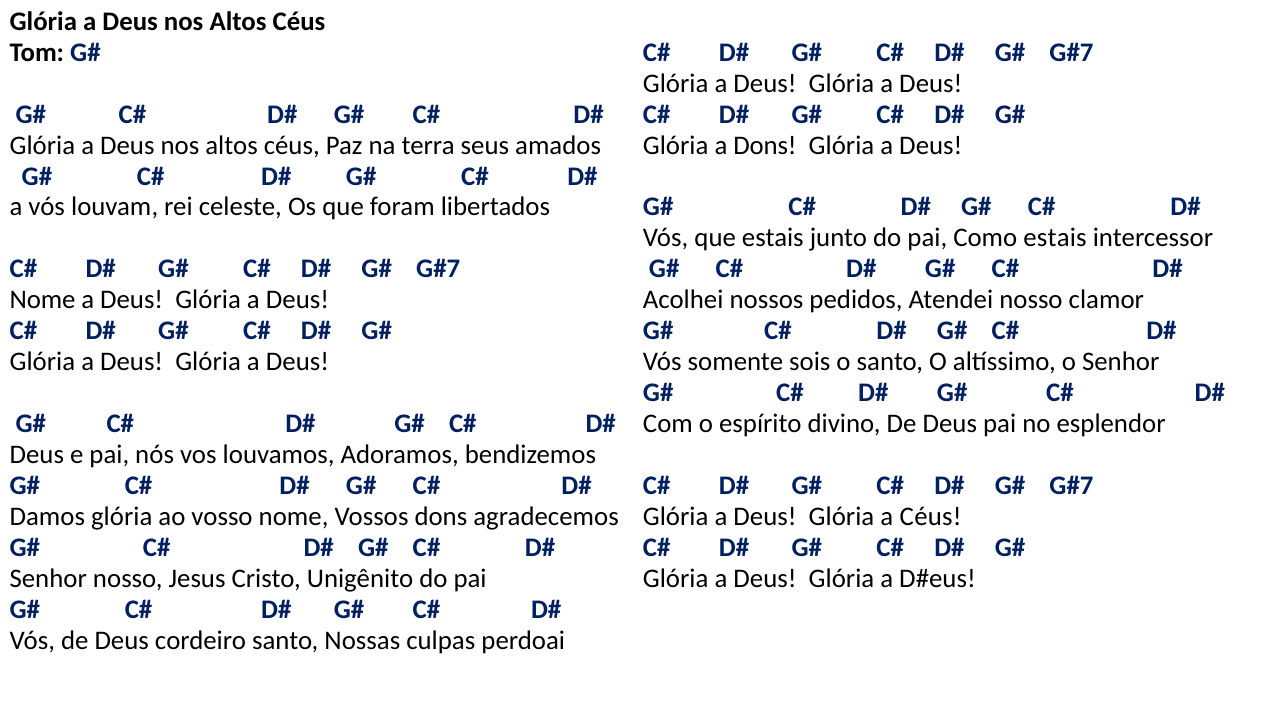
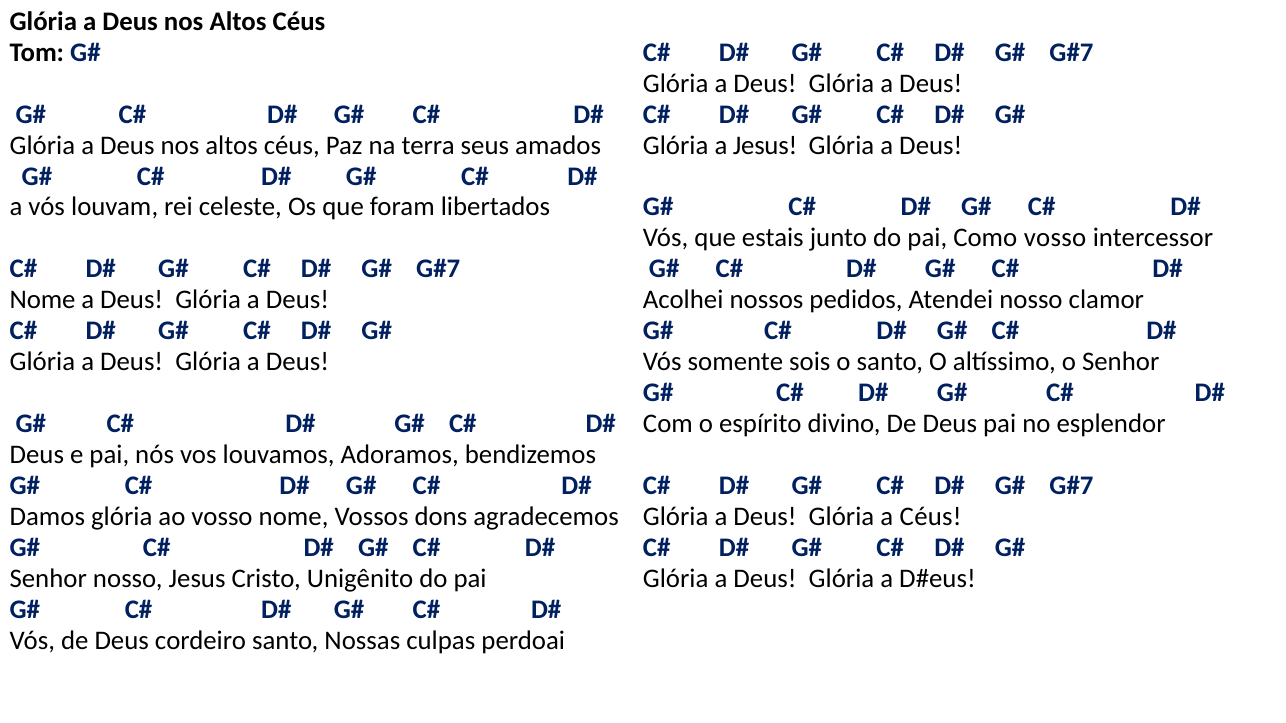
a Dons: Dons -> Jesus
Como estais: estais -> vosso
